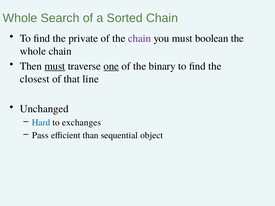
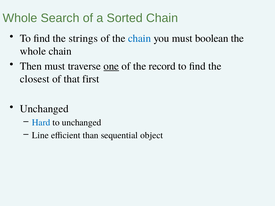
private: private -> strings
chain at (140, 38) colour: purple -> blue
must at (55, 66) underline: present -> none
binary: binary -> record
line: line -> first
to exchanges: exchanges -> unchanged
Pass: Pass -> Line
